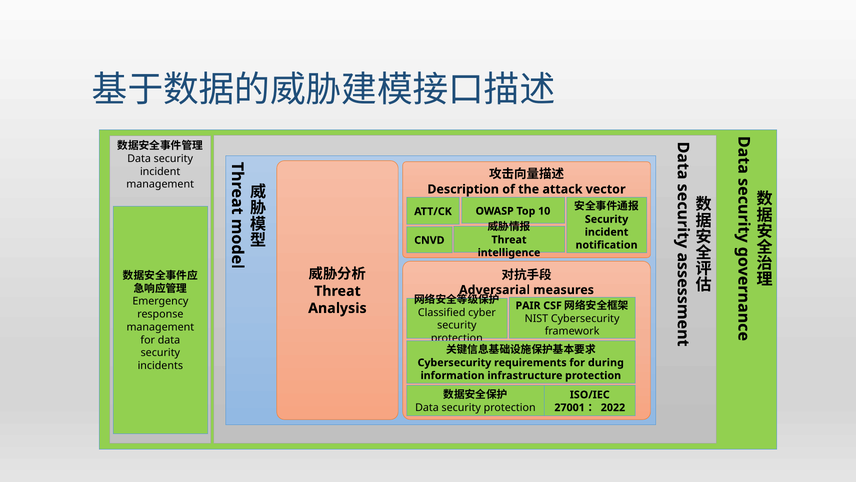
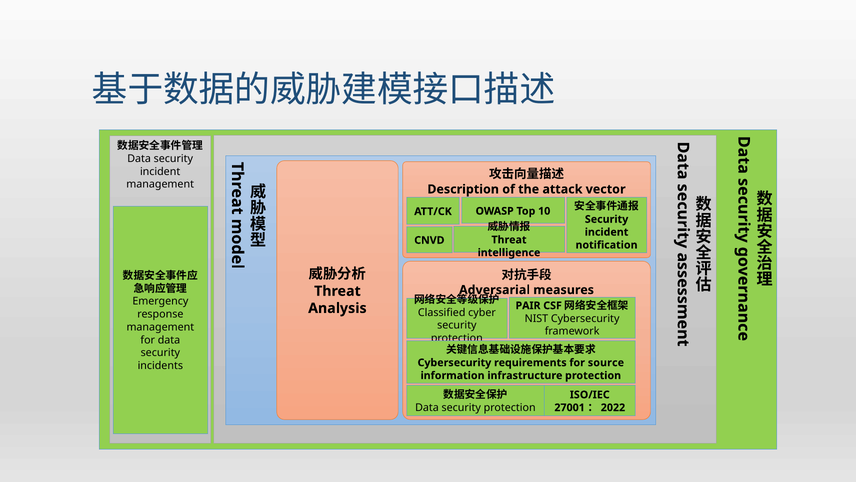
during: during -> source
